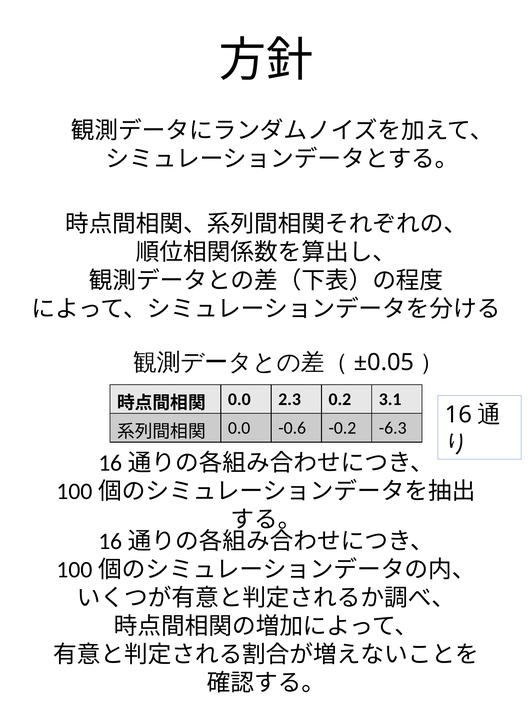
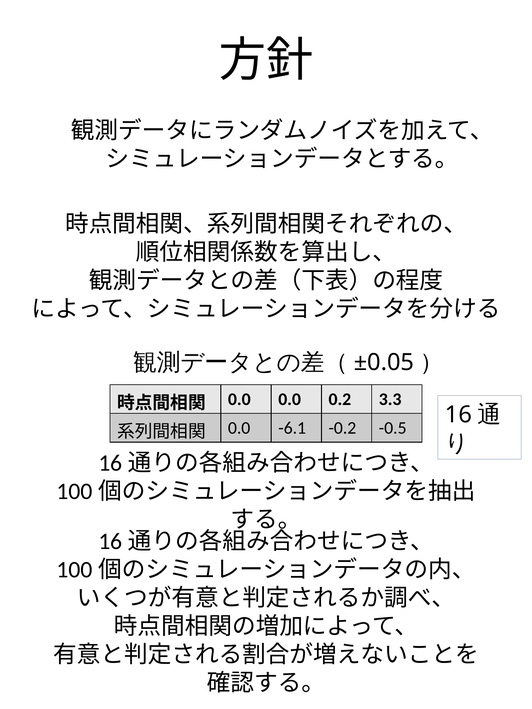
0.0 2.3: 2.3 -> 0.0
3.1: 3.1 -> 3.3
-0.6: -0.6 -> -6.1
-6.3: -6.3 -> -0.5
